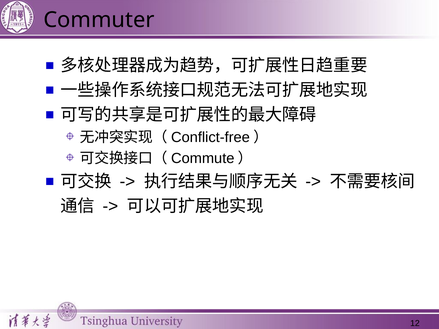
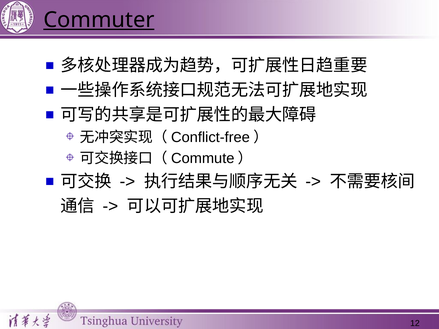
Commuter underline: none -> present
